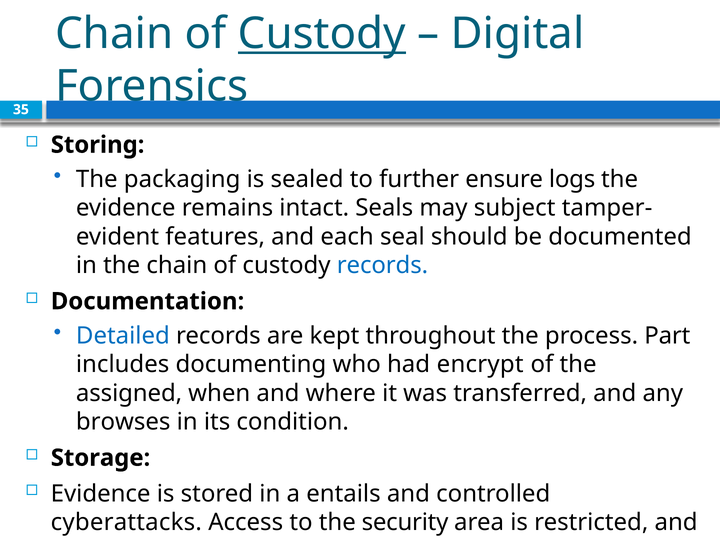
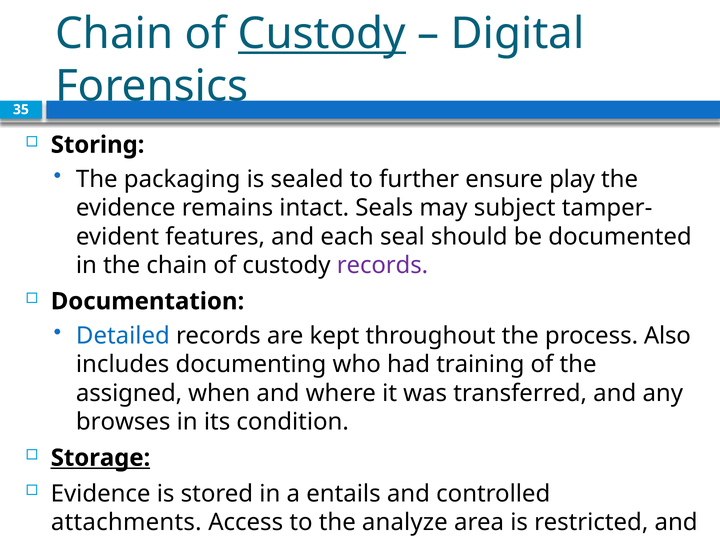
logs: logs -> play
records at (382, 266) colour: blue -> purple
Part: Part -> Also
encrypt: encrypt -> training
Storage underline: none -> present
cyberattacks: cyberattacks -> attachments
security: security -> analyze
